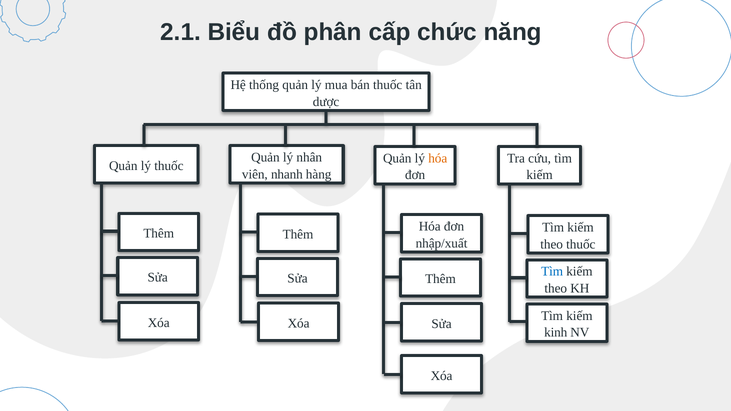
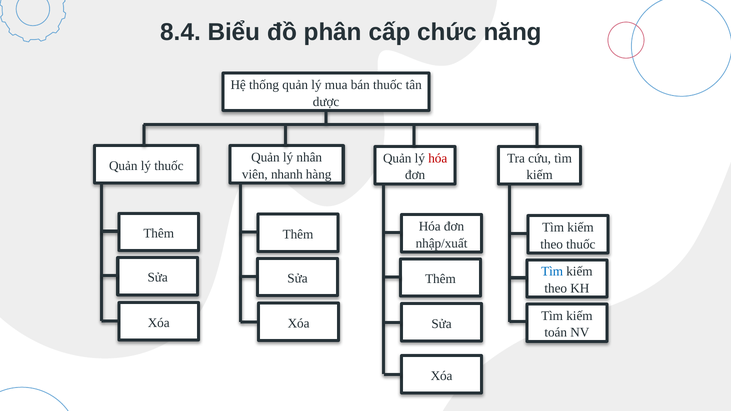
2.1: 2.1 -> 8.4
hóa at (438, 158) colour: orange -> red
kinh: kinh -> toán
